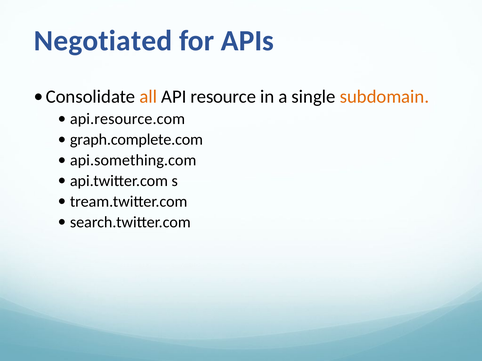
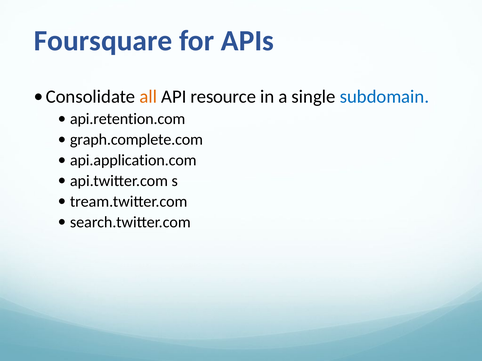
Negotiated: Negotiated -> Foursquare
subdomain colour: orange -> blue
api.resource.com: api.resource.com -> api.retention.com
api.something.com: api.something.com -> api.application.com
